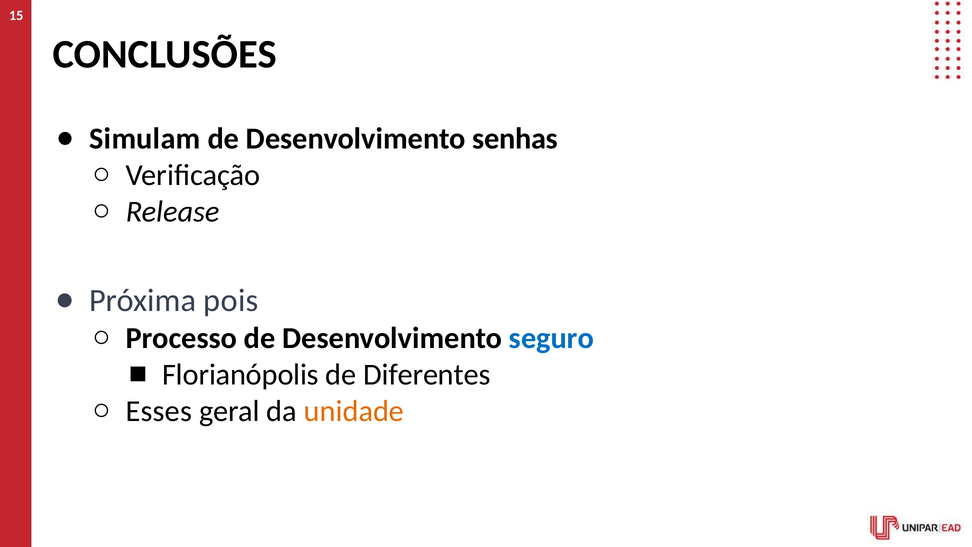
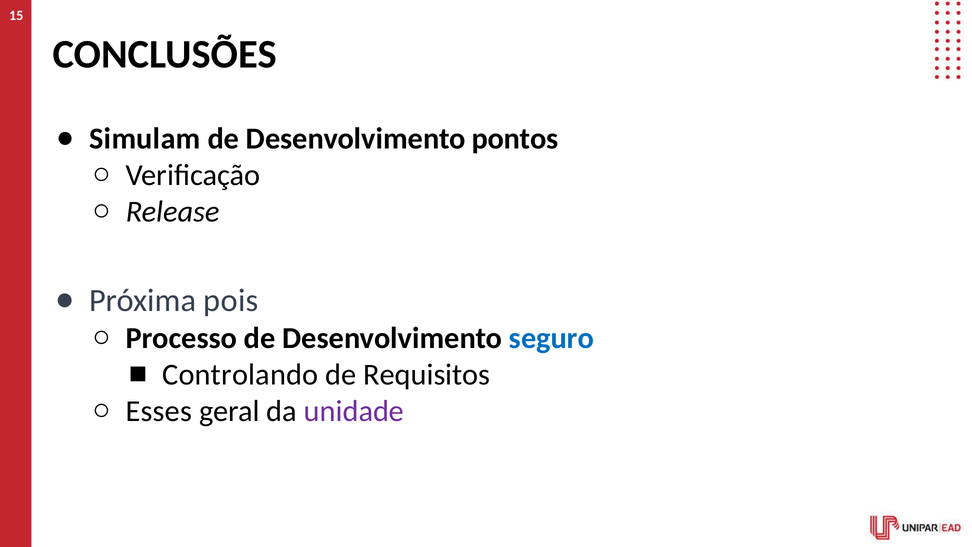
senhas: senhas -> pontos
Florianópolis: Florianópolis -> Controlando
Diferentes: Diferentes -> Requisitos
unidade colour: orange -> purple
